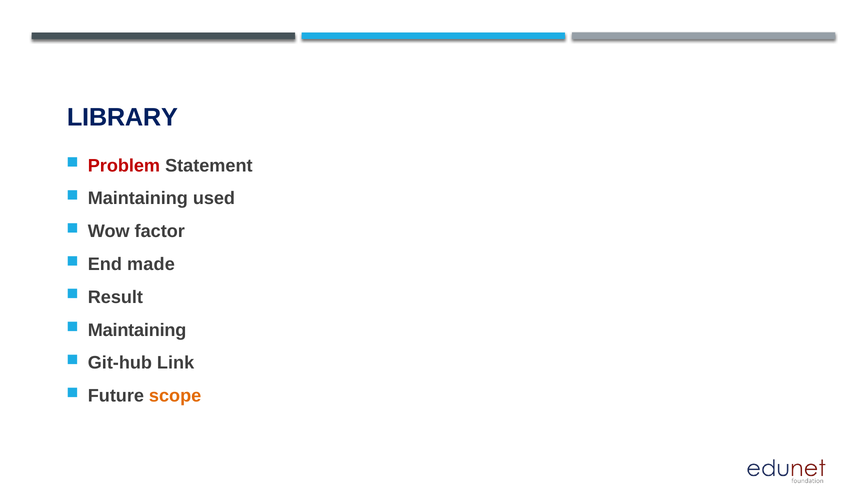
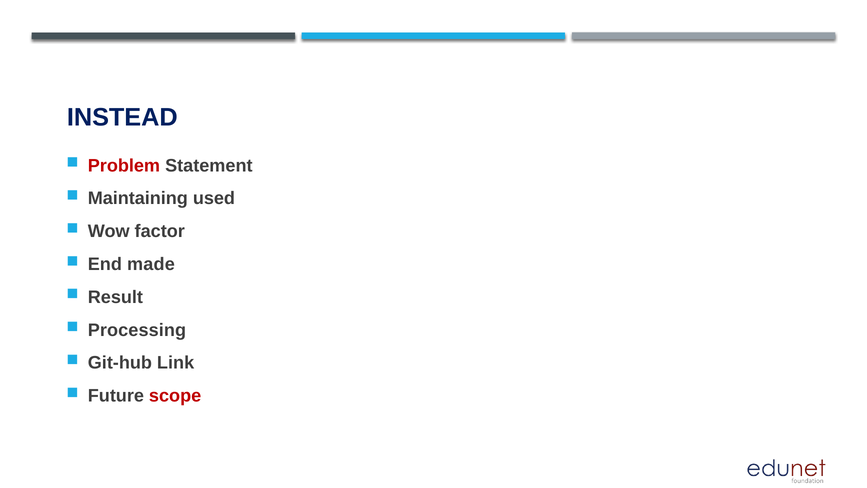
LIBRARY: LIBRARY -> INSTEAD
Maintaining at (137, 330): Maintaining -> Processing
scope colour: orange -> red
